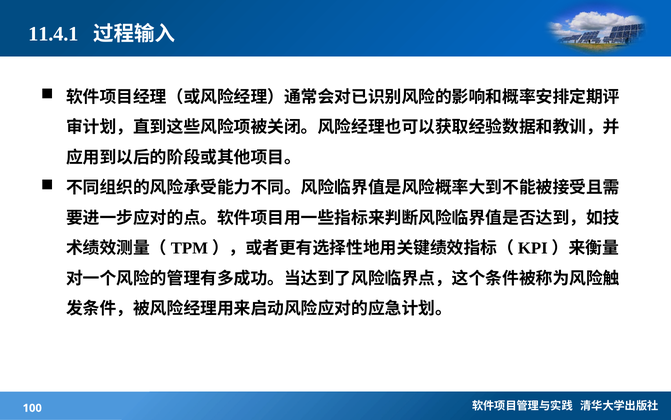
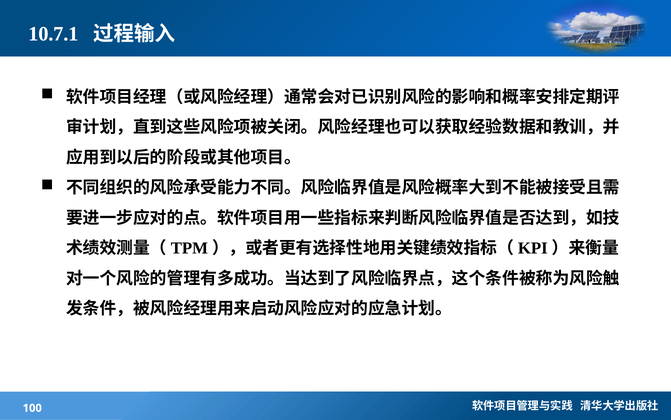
11.4.1: 11.4.1 -> 10.7.1
